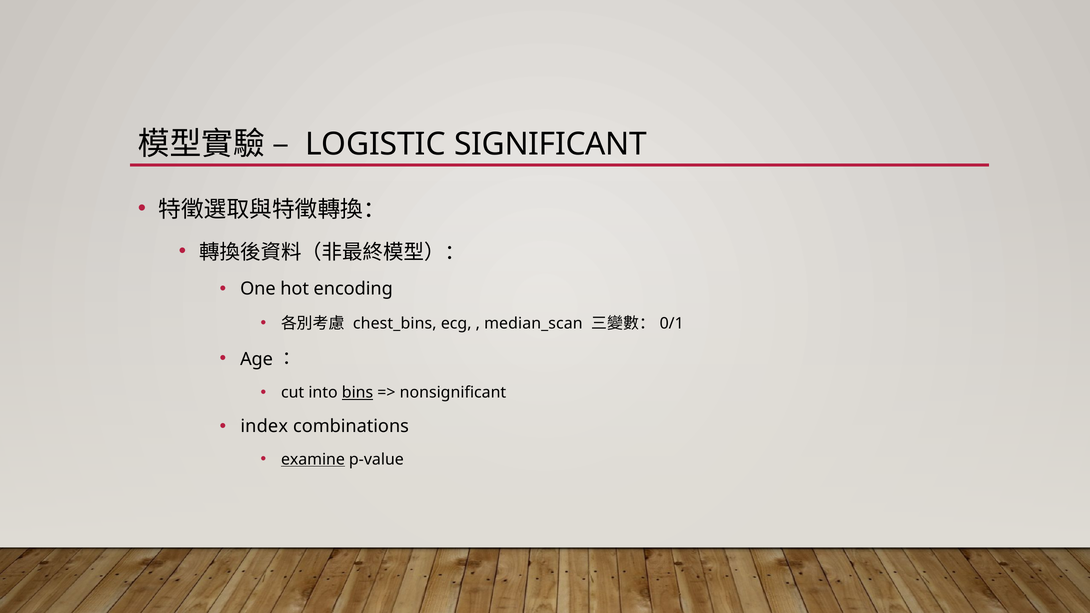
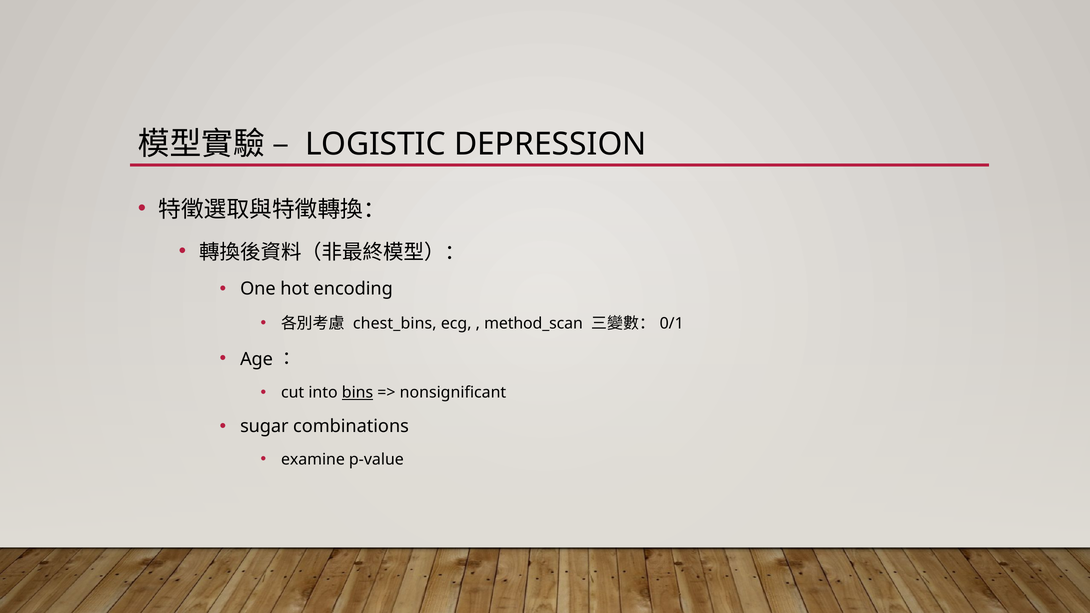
SIGNIFICANT: SIGNIFICANT -> DEPRESSION
median_scan: median_scan -> method_scan
index: index -> sugar
examine underline: present -> none
